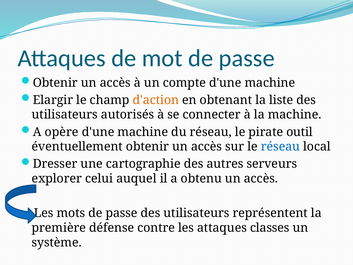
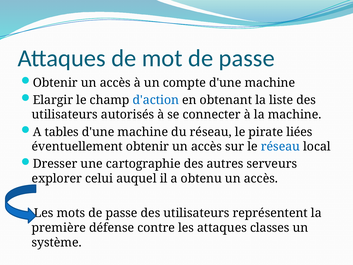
d'action colour: orange -> blue
opère: opère -> tables
outil: outil -> liées
